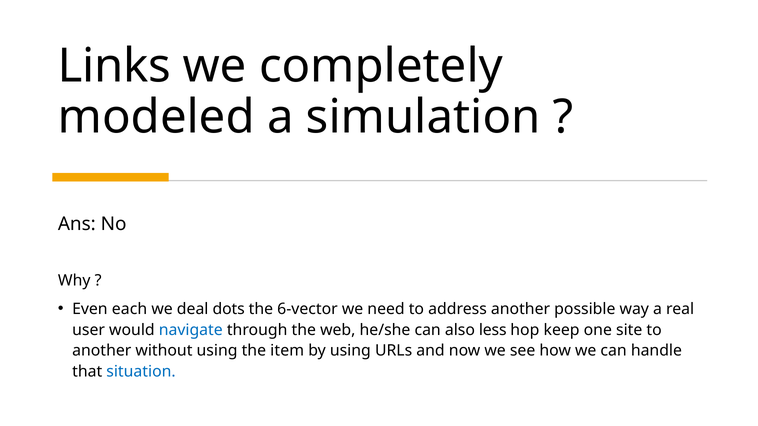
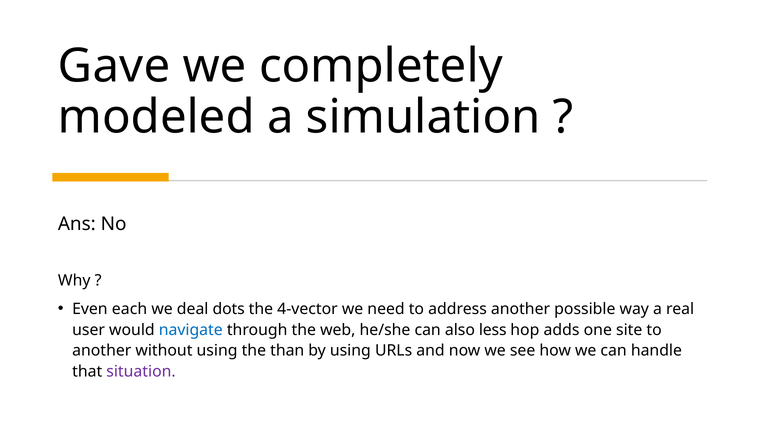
Links: Links -> Gave
6-vector: 6-vector -> 4-vector
keep: keep -> adds
item: item -> than
situation colour: blue -> purple
